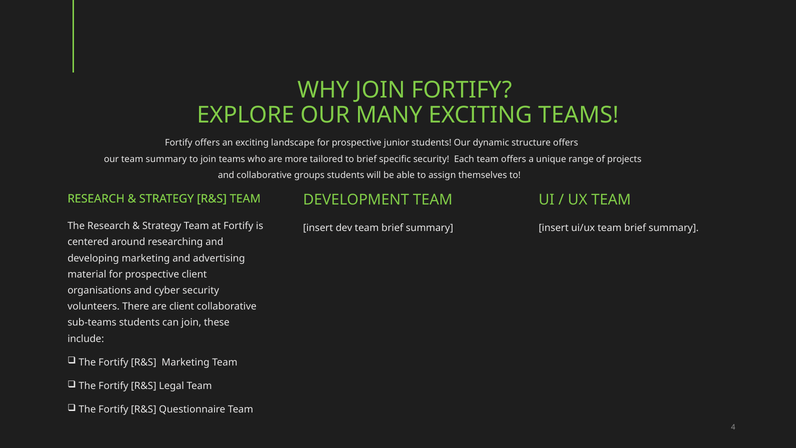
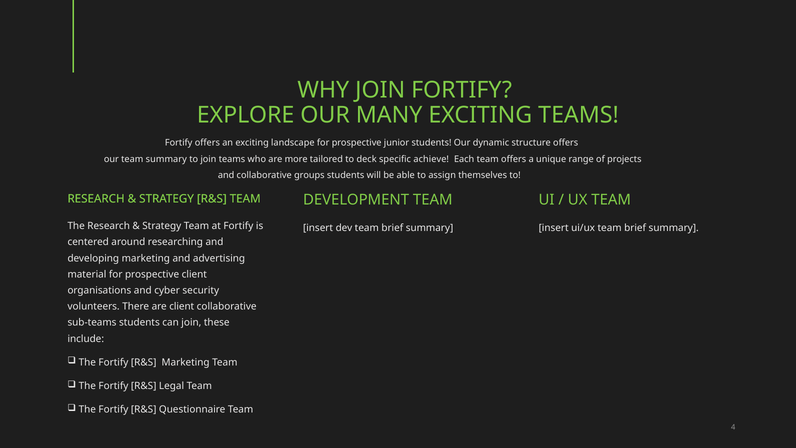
to brief: brief -> deck
specific security: security -> achieve
